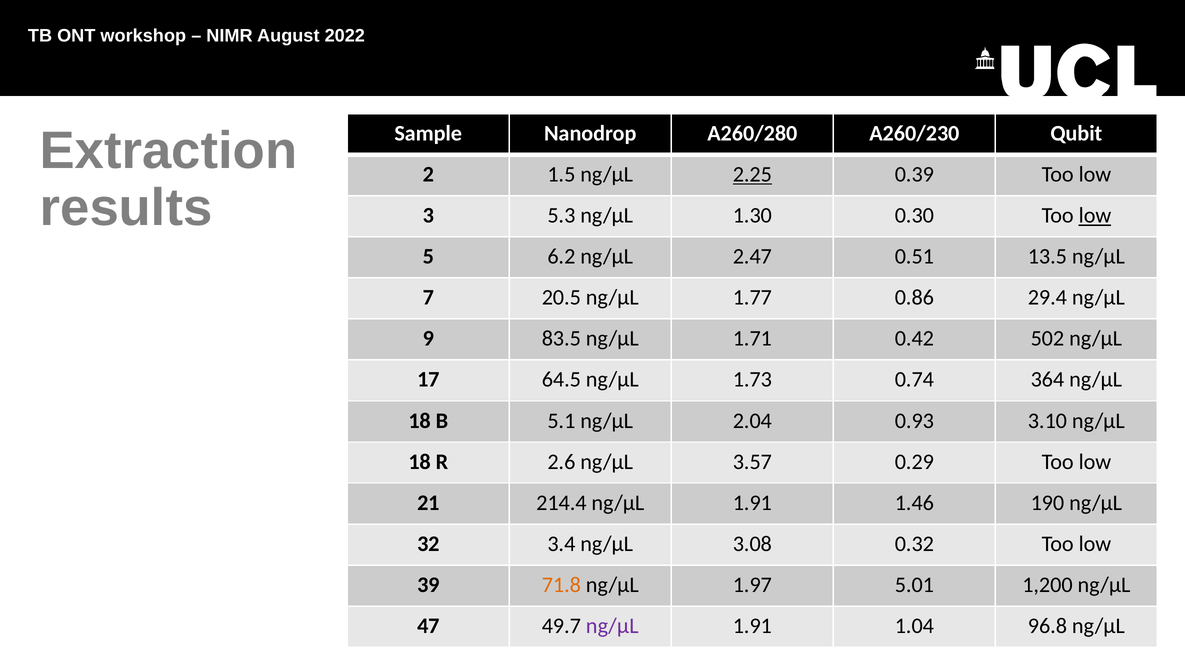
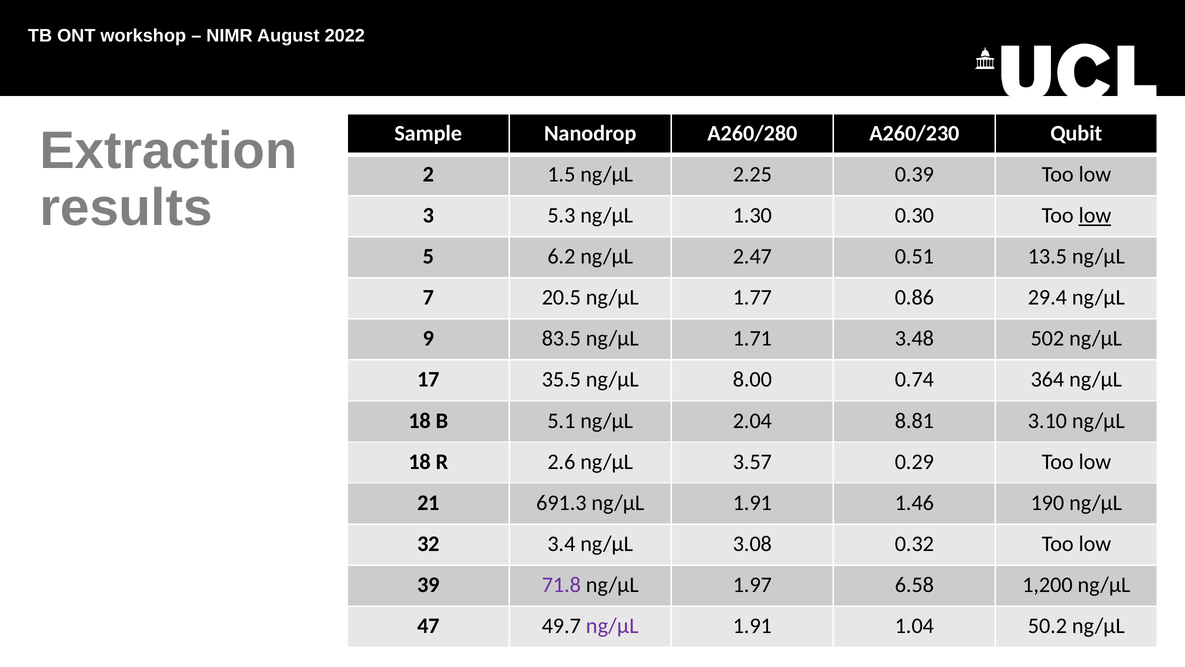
2.25 underline: present -> none
0.42: 0.42 -> 3.48
64.5: 64.5 -> 35.5
1.73: 1.73 -> 8.00
0.93: 0.93 -> 8.81
214.4: 214.4 -> 691.3
71.8 colour: orange -> purple
5.01: 5.01 -> 6.58
96.8: 96.8 -> 50.2
